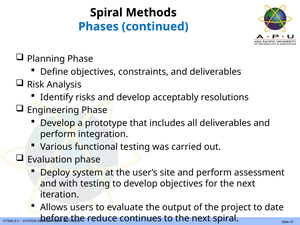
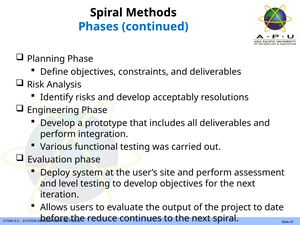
with: with -> level
